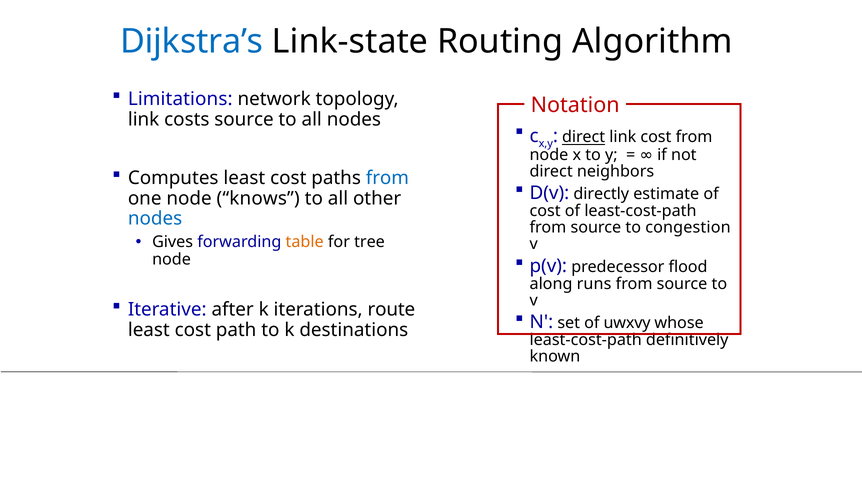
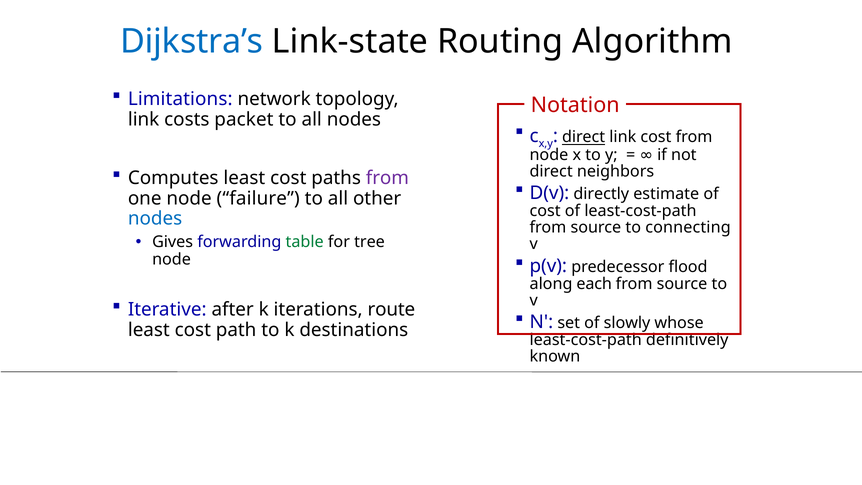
costs source: source -> packet
from at (387, 178) colour: blue -> purple
knows: knows -> failure
congestion: congestion -> connecting
table colour: orange -> green
runs: runs -> each
uwxvy: uwxvy -> slowly
